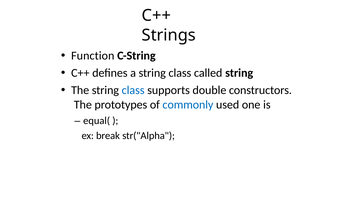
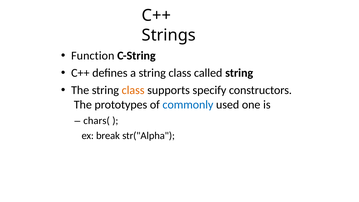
class at (133, 90) colour: blue -> orange
double: double -> specify
equal(: equal( -> chars(
